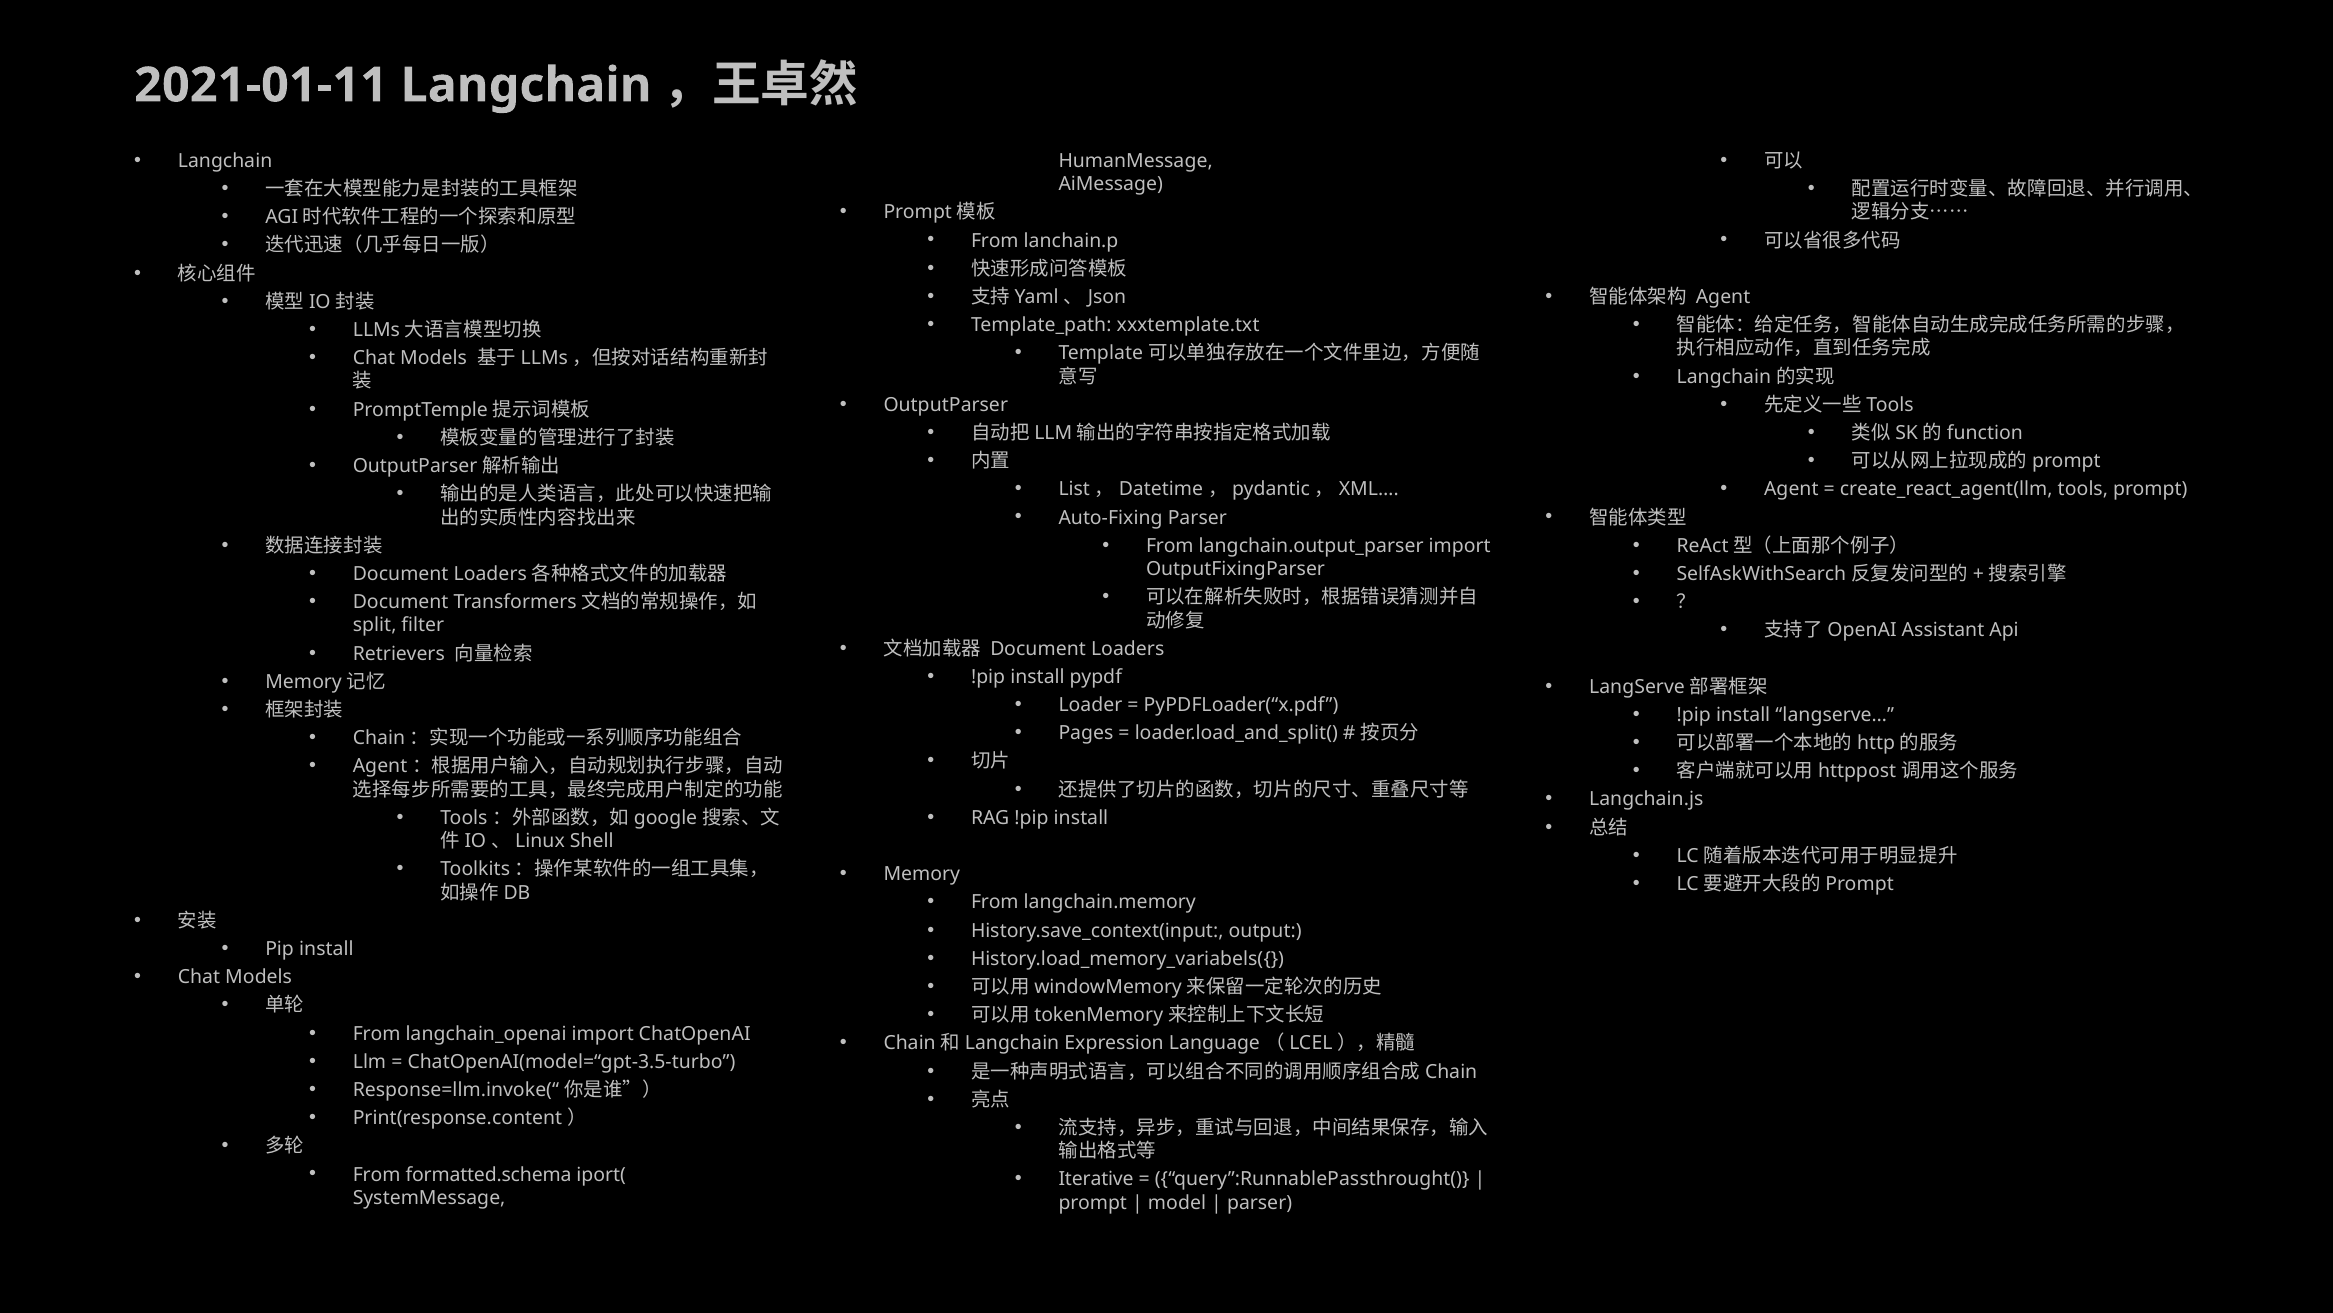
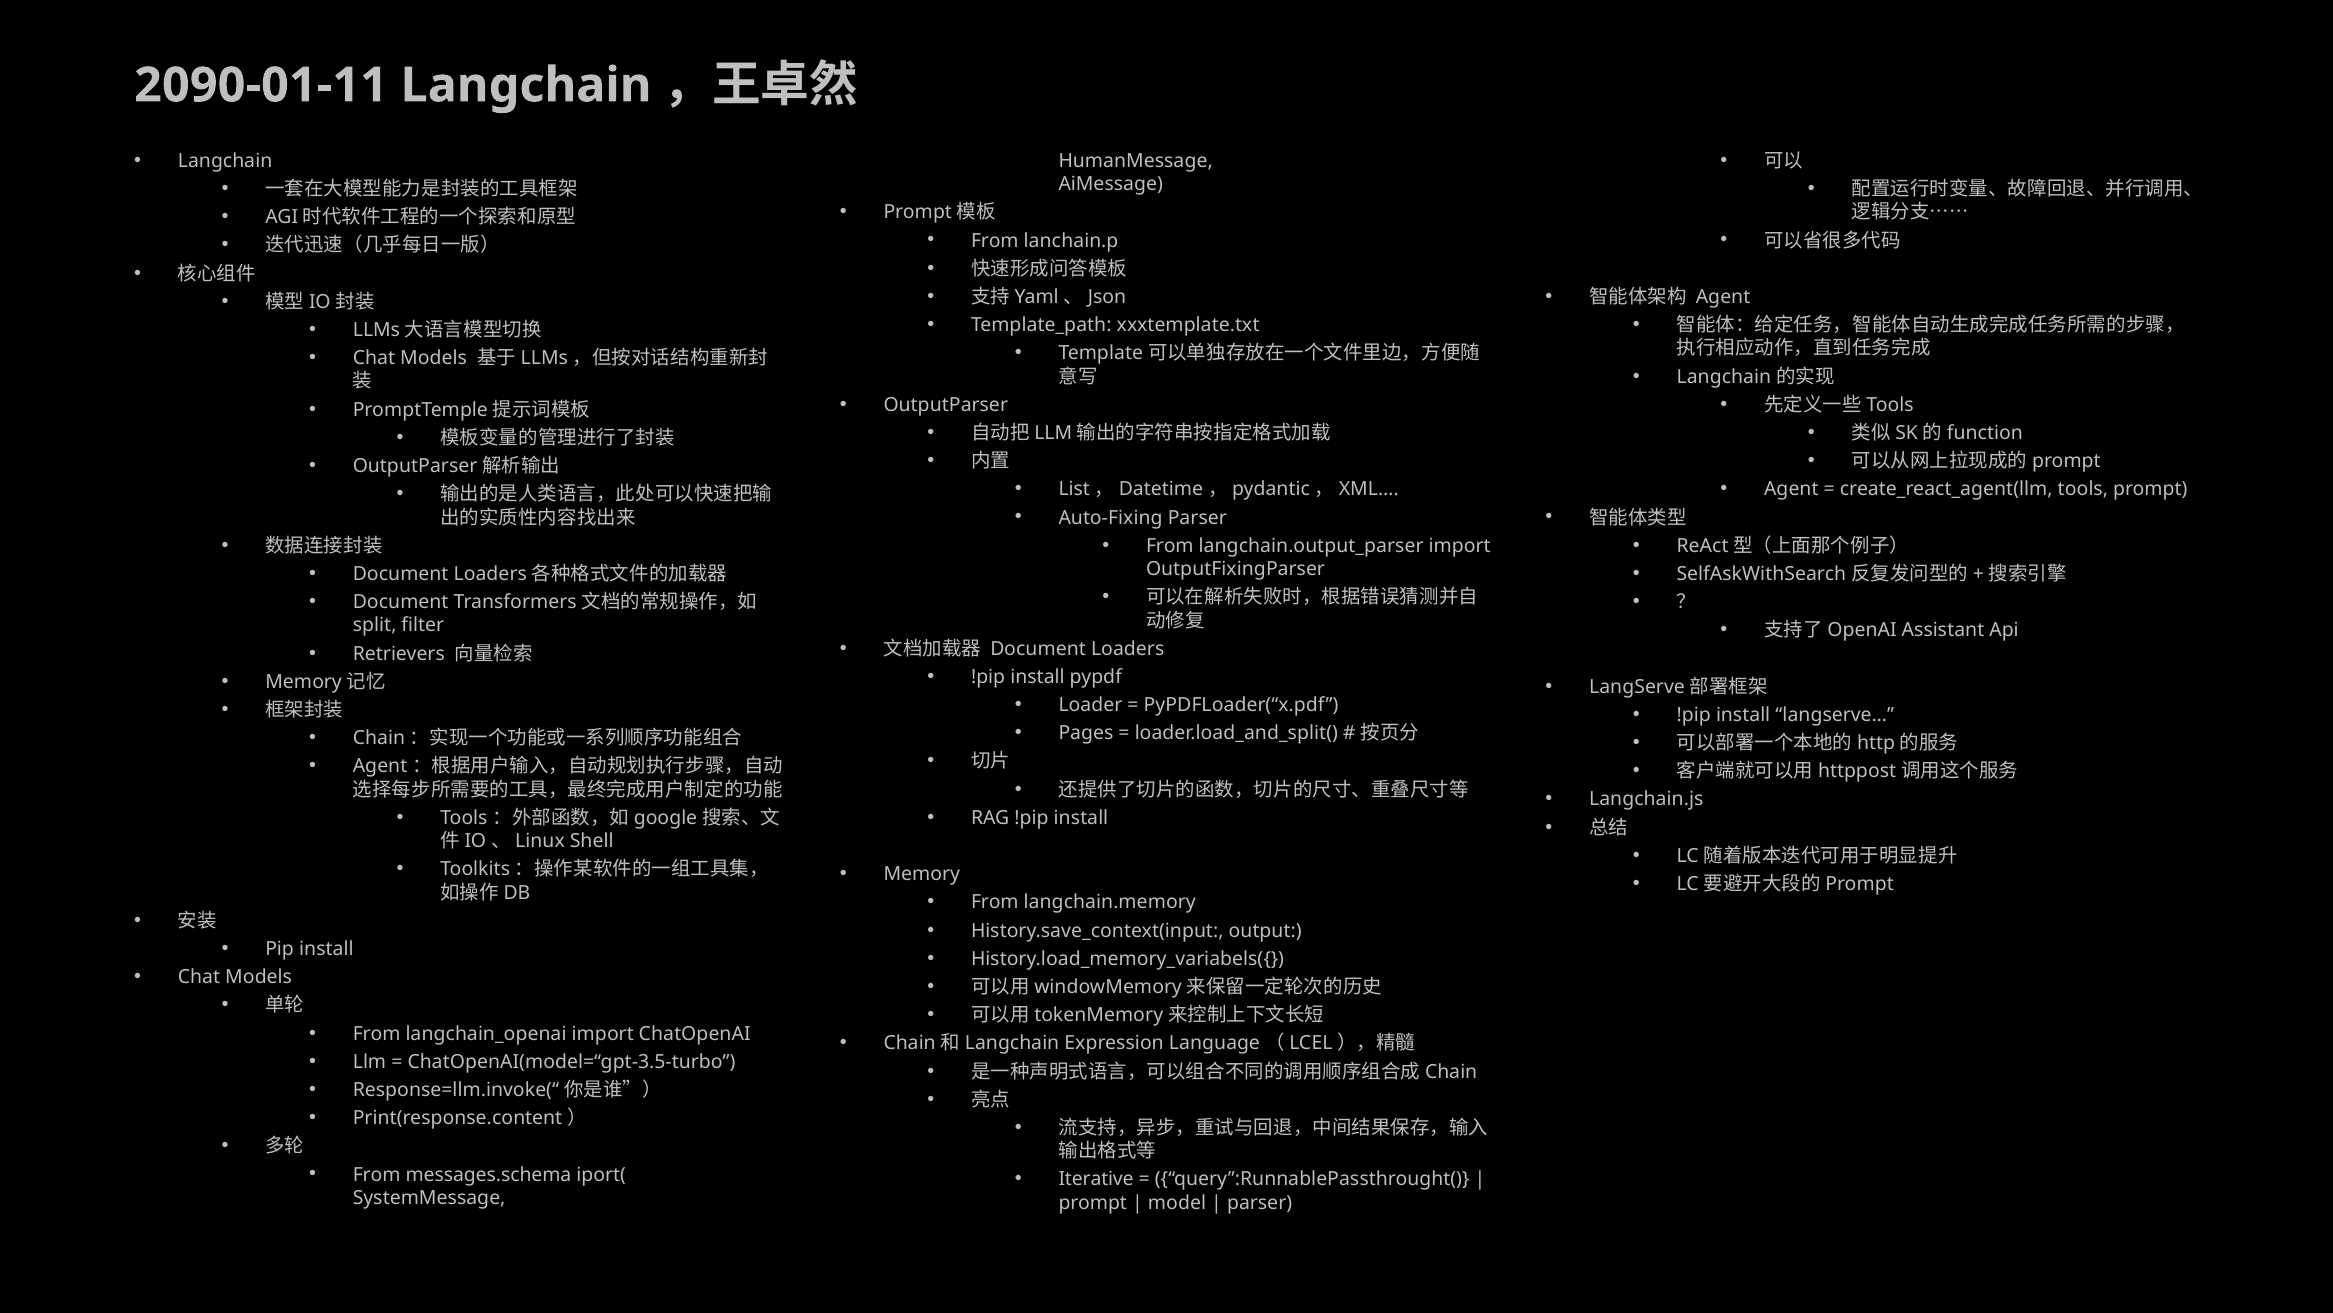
2021-01-11: 2021-01-11 -> 2090-01-11
formatted.schema: formatted.schema -> messages.schema
